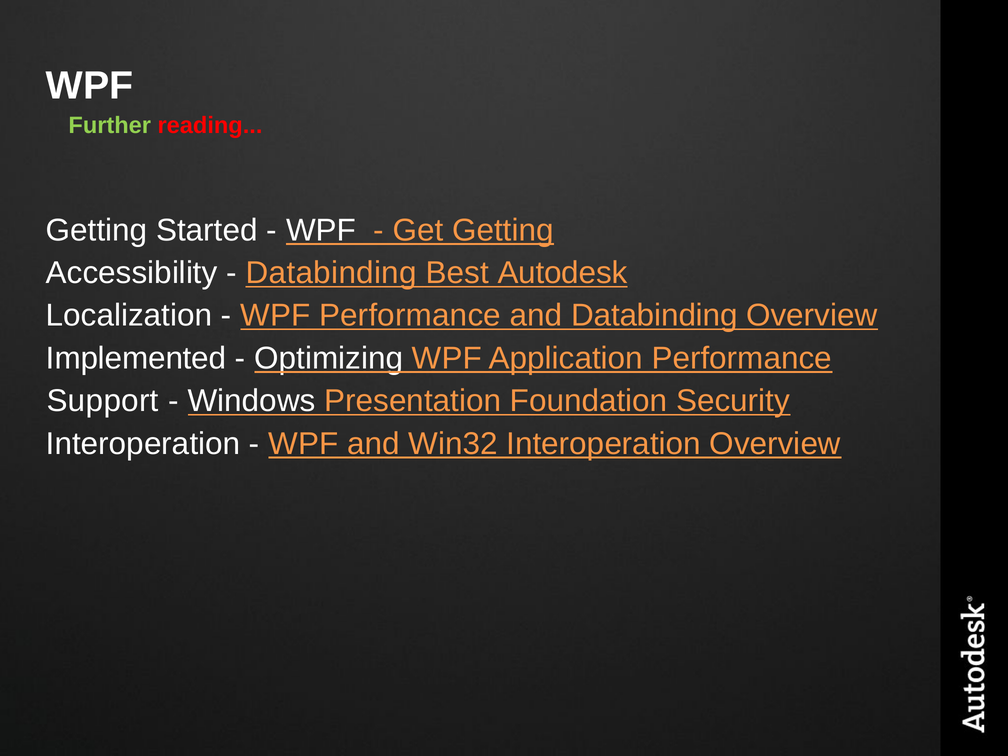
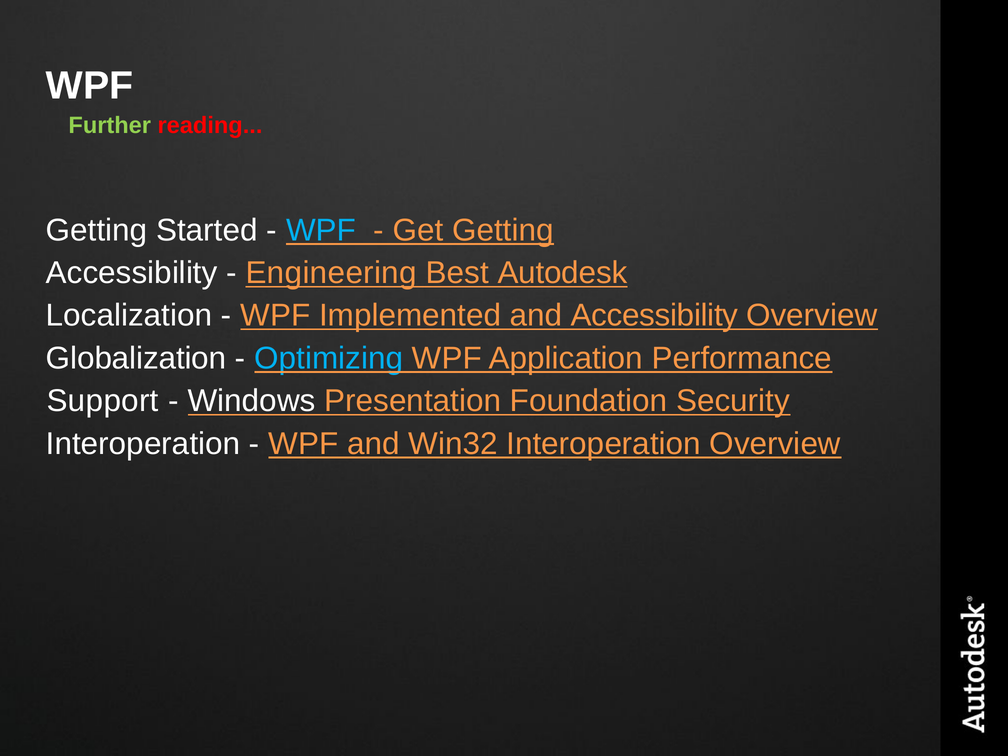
WPF at (321, 230) colour: white -> light blue
Databinding at (331, 273): Databinding -> Engineering
WPF Performance: Performance -> Implemented
and Databinding: Databinding -> Accessibility
Implemented: Implemented -> Globalization
Optimizing colour: white -> light blue
